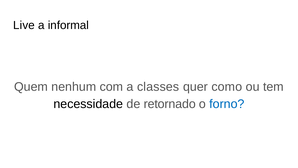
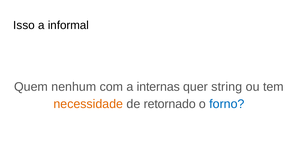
Live: Live -> Isso
classes: classes -> internas
como: como -> string
necessidade colour: black -> orange
